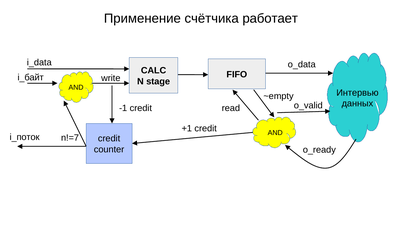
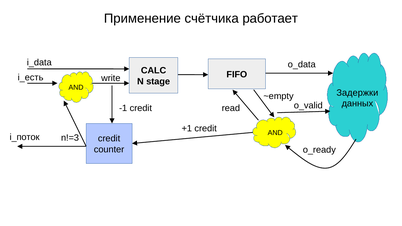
i_байт: i_байт -> i_есть
Интервью: Интервью -> Задержки
n!=7: n!=7 -> n!=3
